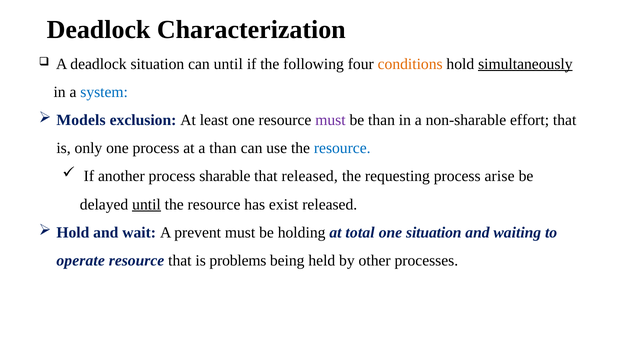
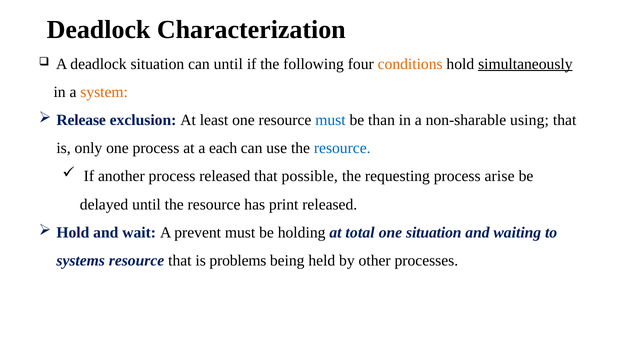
system colour: blue -> orange
Models: Models -> Release
must at (330, 120) colour: purple -> blue
effort: effort -> using
a than: than -> each
process sharable: sharable -> released
that released: released -> possible
until at (147, 204) underline: present -> none
exist: exist -> print
operate: operate -> systems
